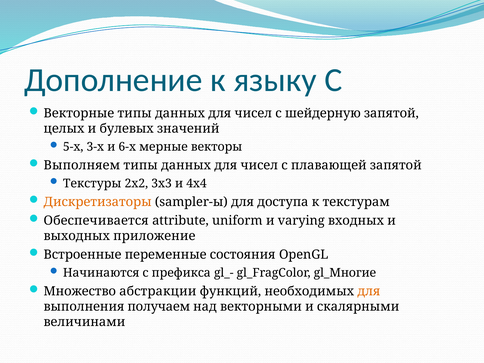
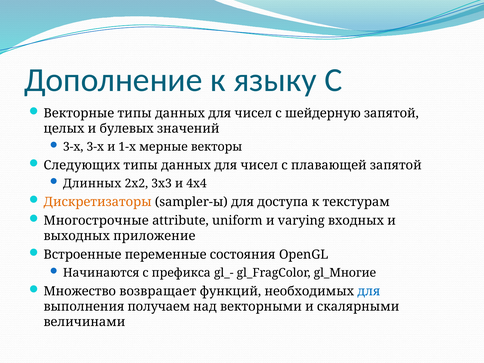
5-х at (73, 147): 5-х -> 3-х
6-х: 6-х -> 1-х
Выполняем: Выполняем -> Следующих
Текстуры: Текстуры -> Длинных
Обеспечивается: Обеспечивается -> Многострочные
абстракции: абстракции -> возвращает
для at (369, 291) colour: orange -> blue
